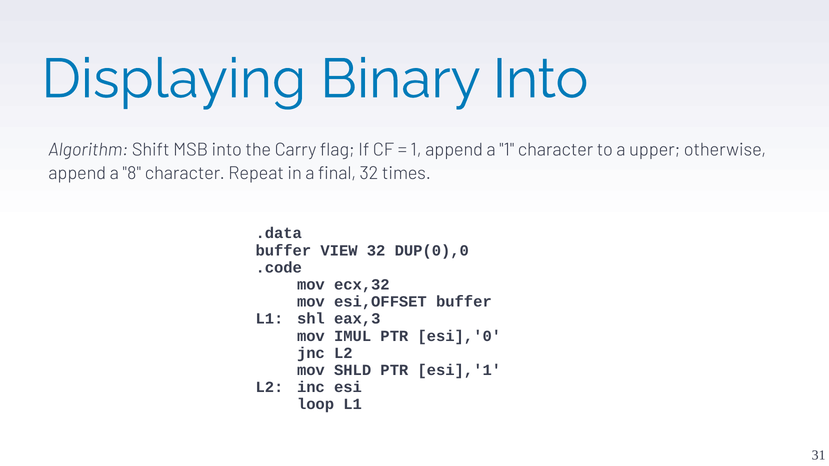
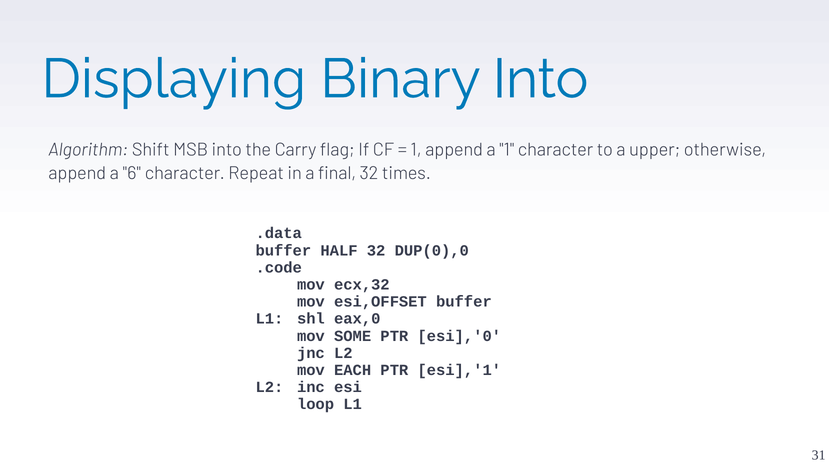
8: 8 -> 6
VIEW: VIEW -> HALF
eax,3: eax,3 -> eax,0
IMUL: IMUL -> SOME
SHLD: SHLD -> EACH
